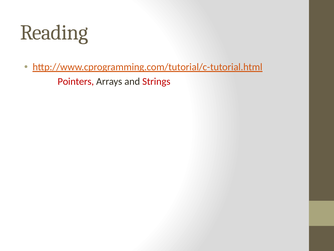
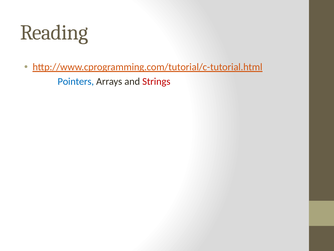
Pointers colour: red -> blue
